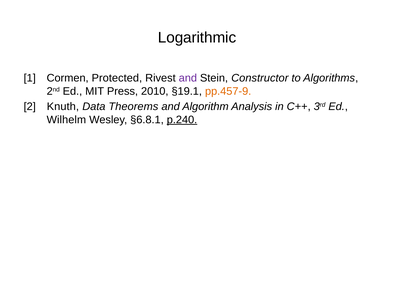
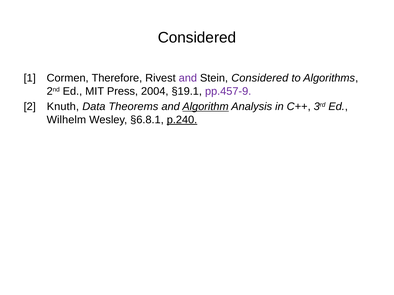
Logarithmic at (197, 38): Logarithmic -> Considered
Protected: Protected -> Therefore
Stein Constructor: Constructor -> Considered
2010: 2010 -> 2004
pp.457-9 colour: orange -> purple
Algorithm underline: none -> present
